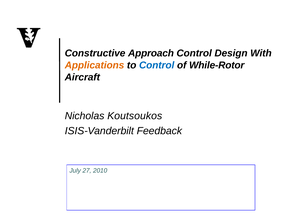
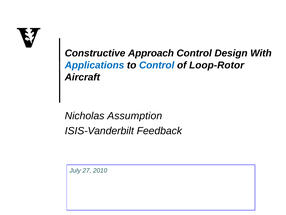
Applications colour: orange -> blue
While-Rotor: While-Rotor -> Loop-Rotor
Koutsoukos: Koutsoukos -> Assumption
